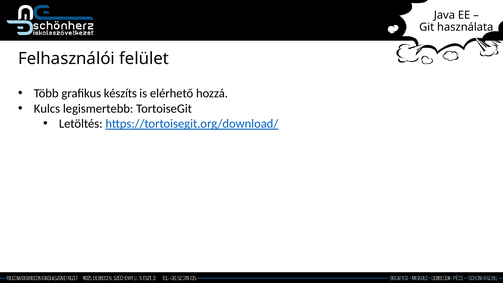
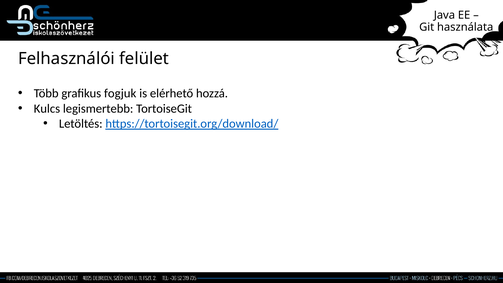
készíts: készíts -> fogjuk
